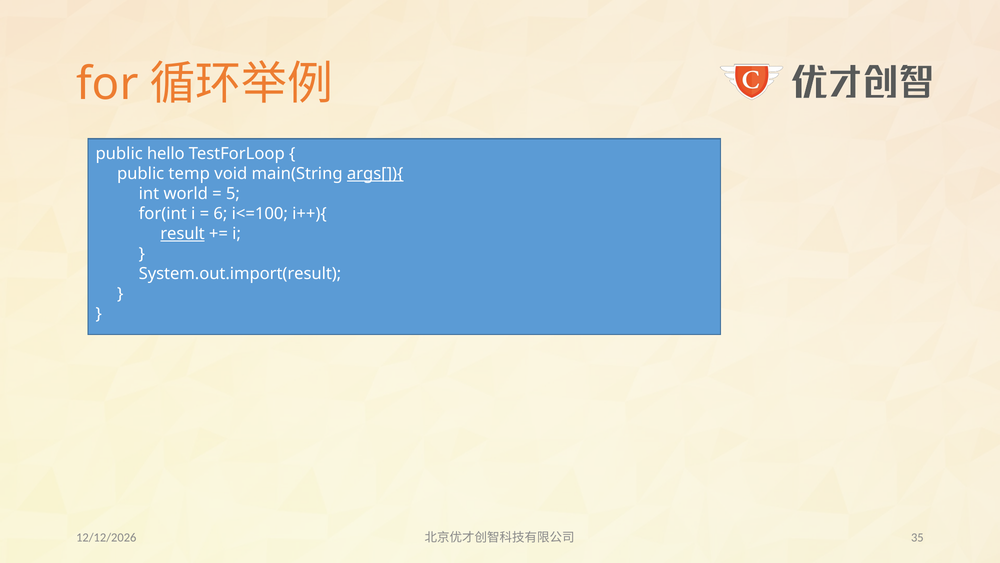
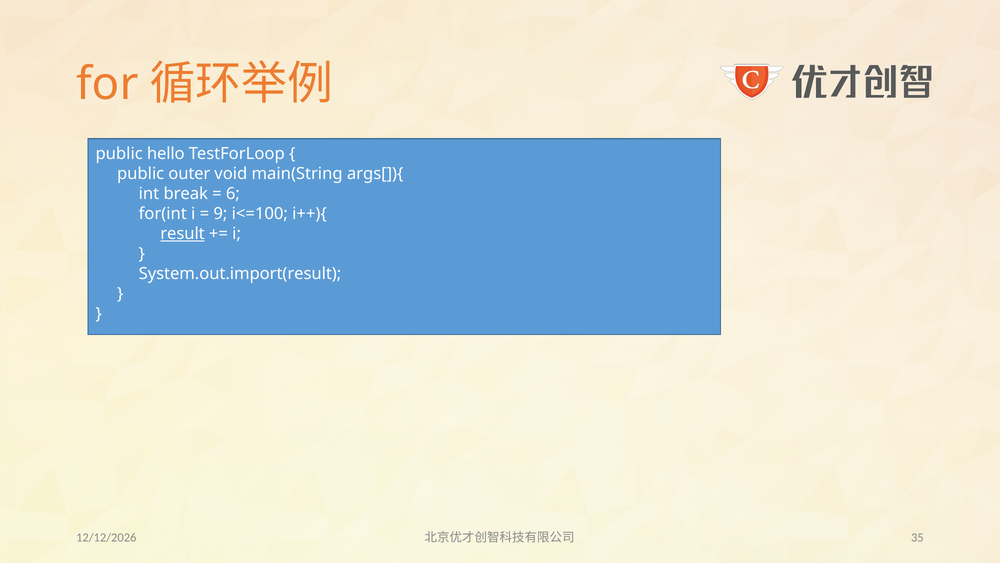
temp: temp -> outer
args[]){ underline: present -> none
world: world -> break
5: 5 -> 6
6: 6 -> 9
